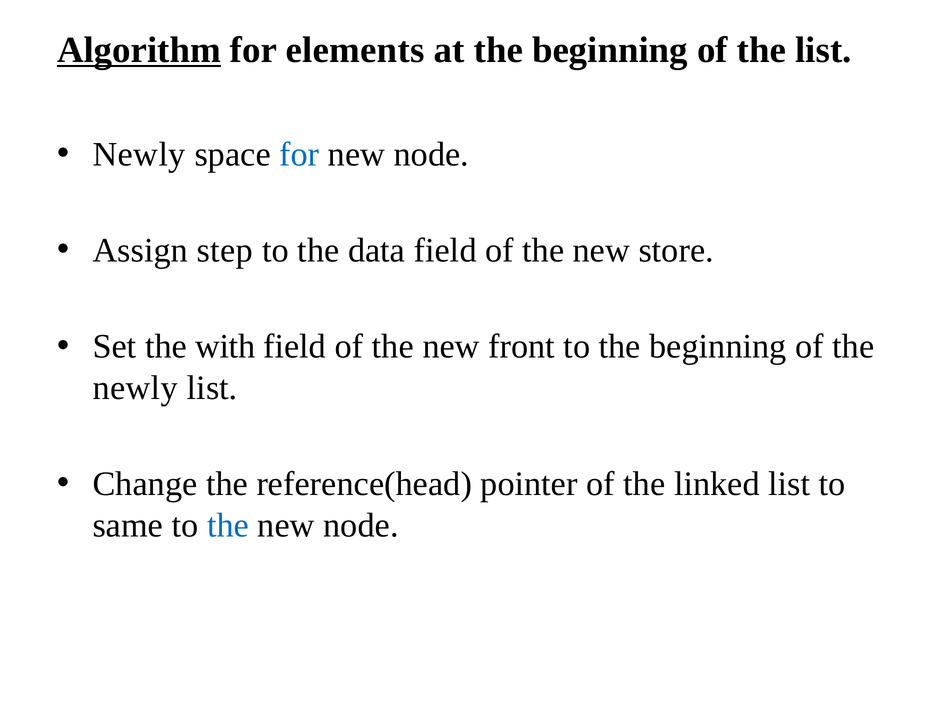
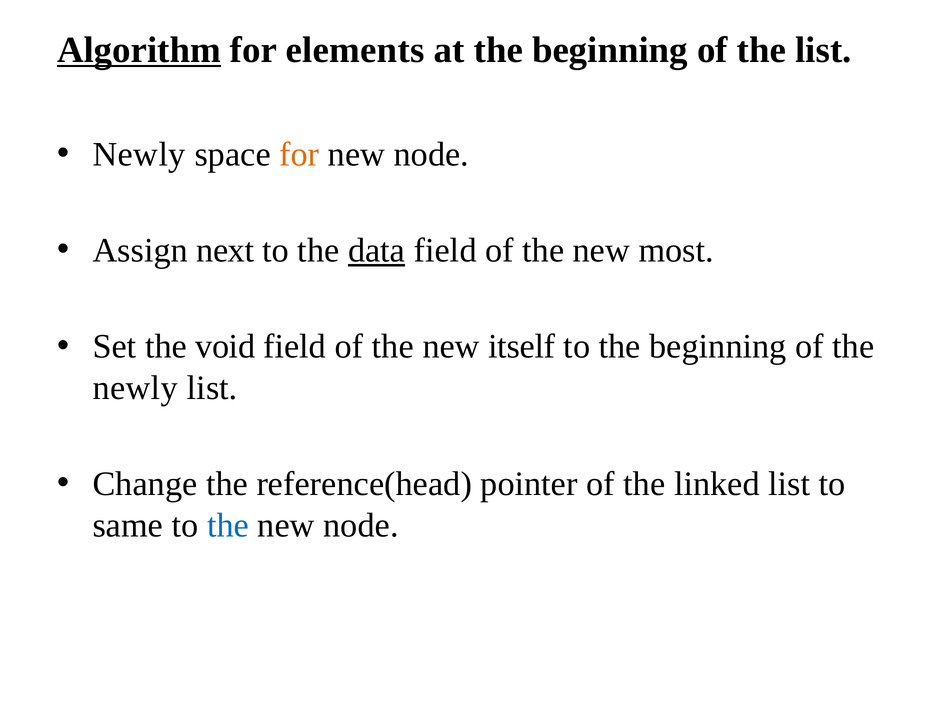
for at (299, 154) colour: blue -> orange
step: step -> next
data underline: none -> present
store: store -> most
with: with -> void
front: front -> itself
